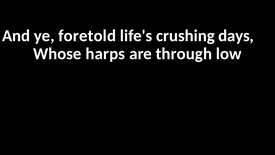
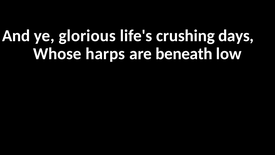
foretold: foretold -> glorious
through: through -> beneath
